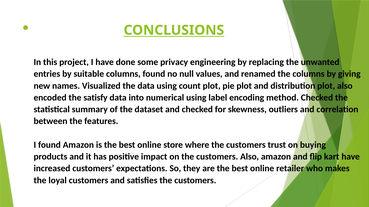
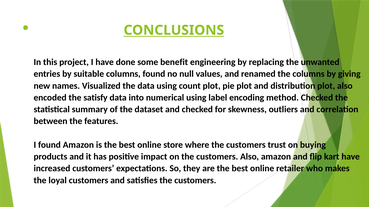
privacy: privacy -> benefit
